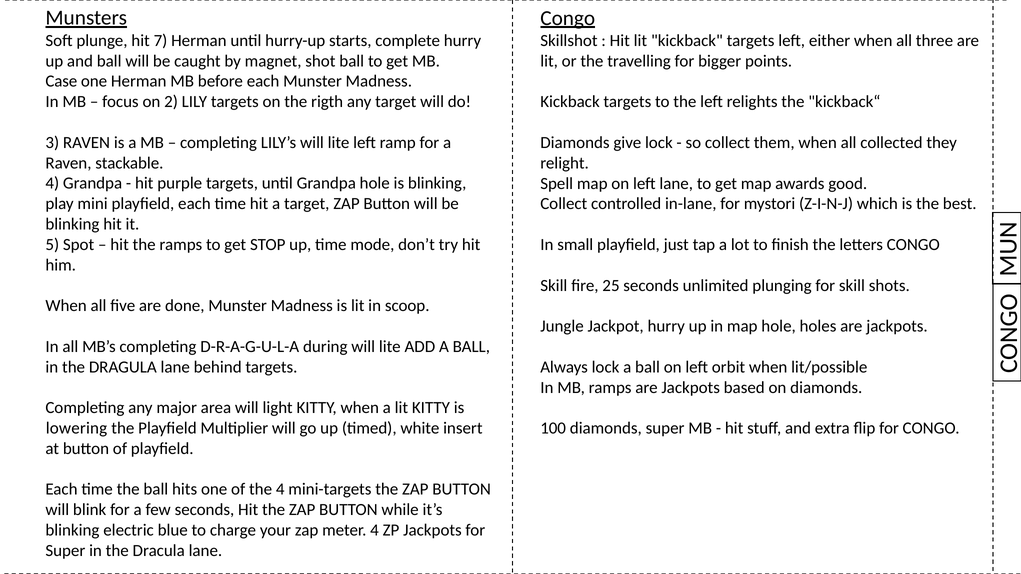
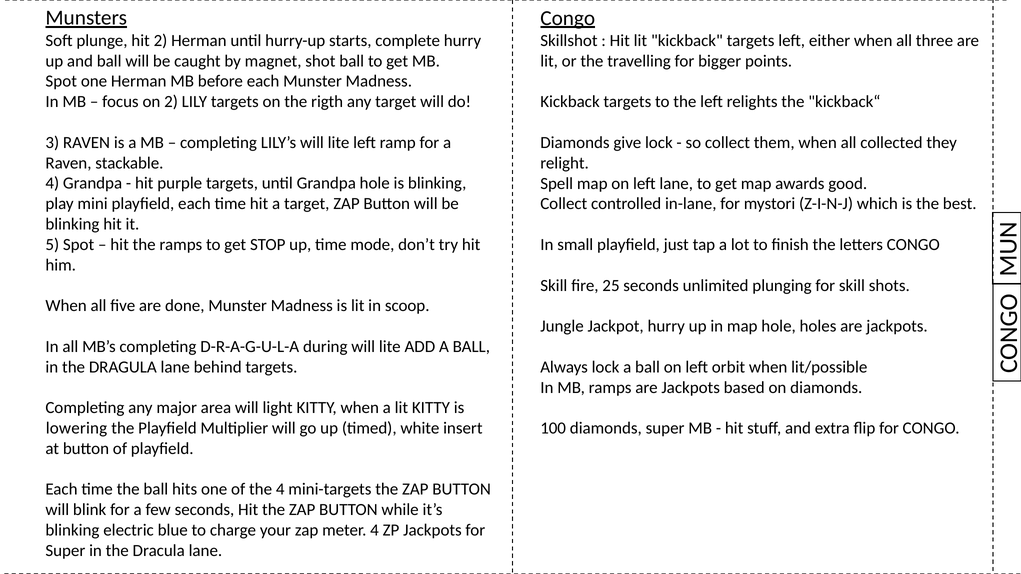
hit 7: 7 -> 2
Case at (61, 81): Case -> Spot
